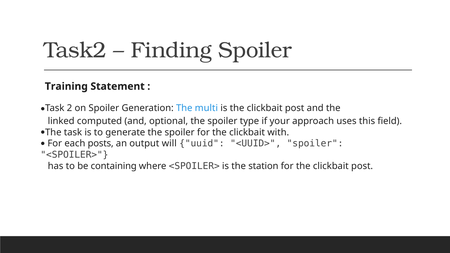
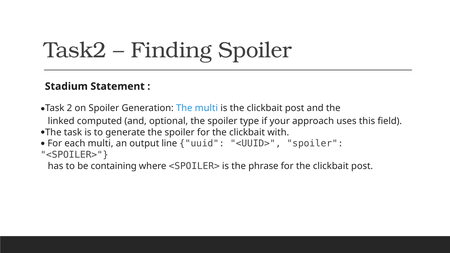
Training: Training -> Stadium
each posts: posts -> multi
will: will -> line
station: station -> phrase
